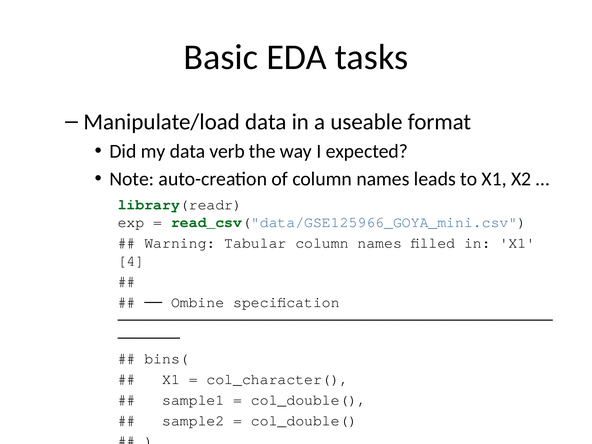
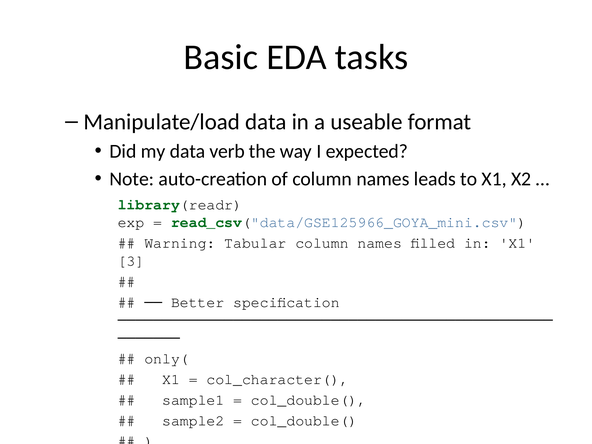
4: 4 -> 3
Ombine: Ombine -> Better
bins(: bins( -> only(
